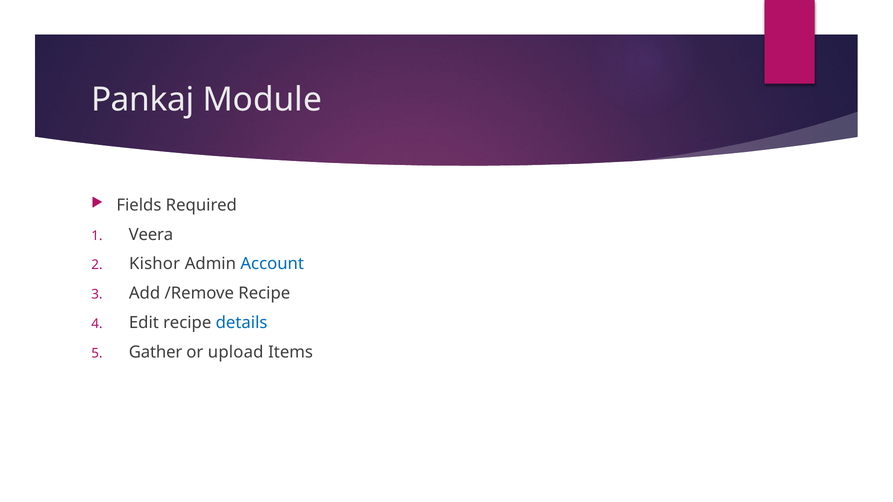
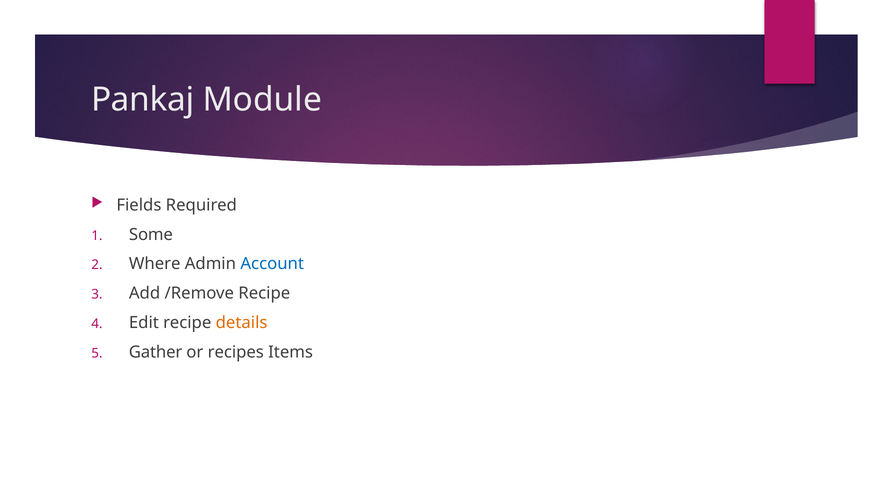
Veera: Veera -> Some
Kishor: Kishor -> Where
details colour: blue -> orange
upload: upload -> recipes
